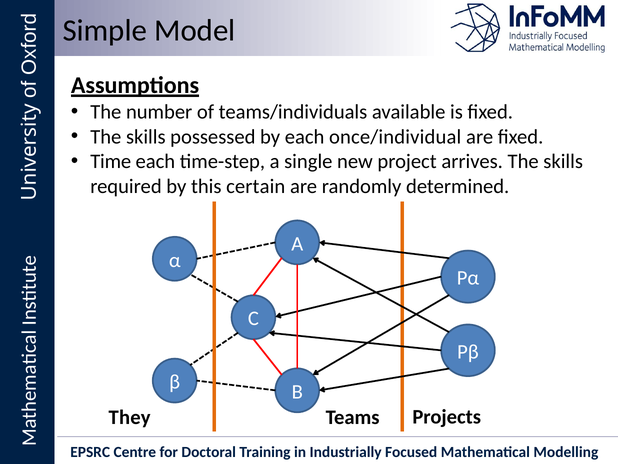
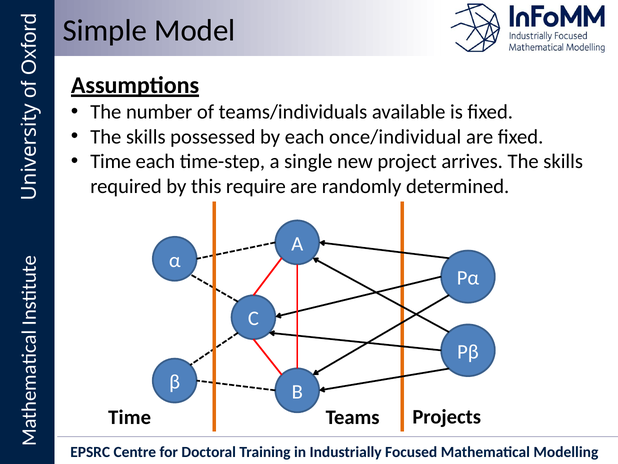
certain: certain -> require
They at (130, 417): They -> Time
